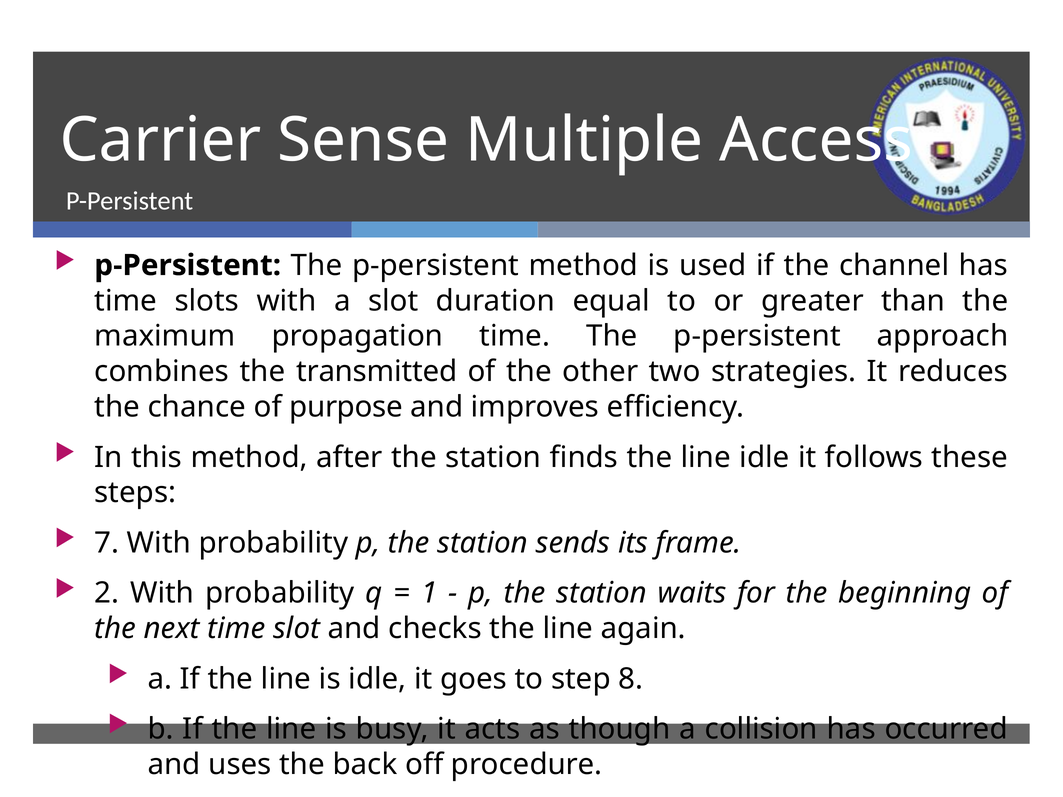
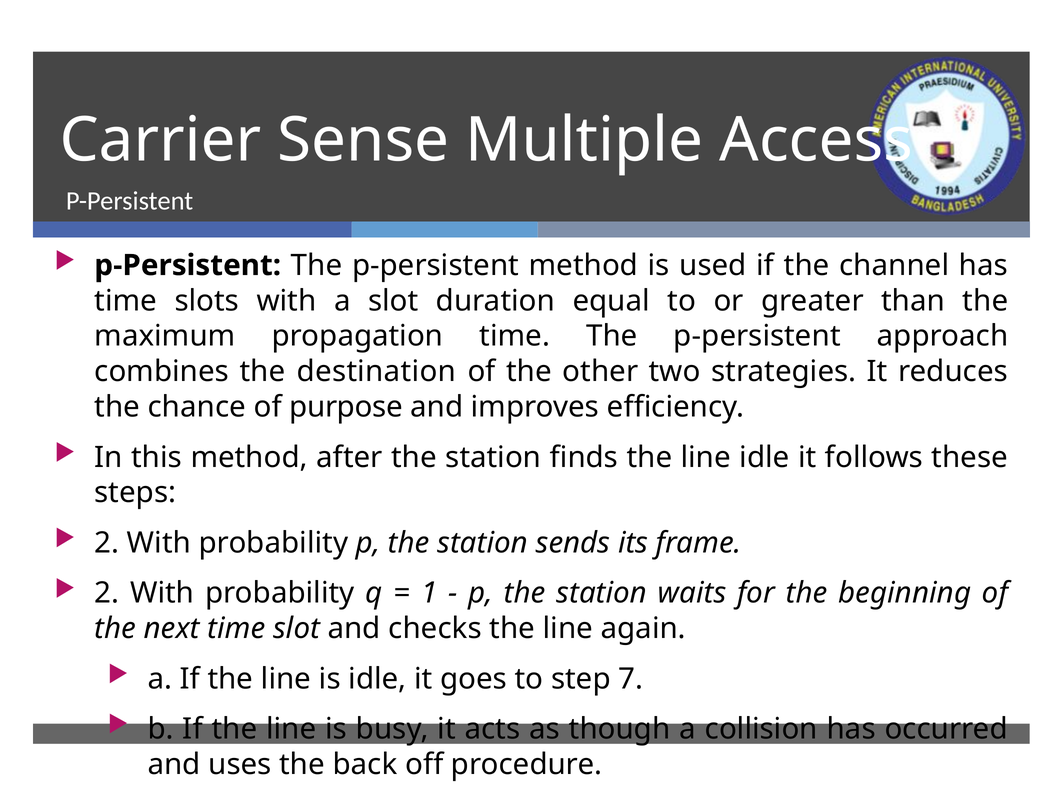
transmitted: transmitted -> destination
7 at (107, 543): 7 -> 2
8: 8 -> 7
